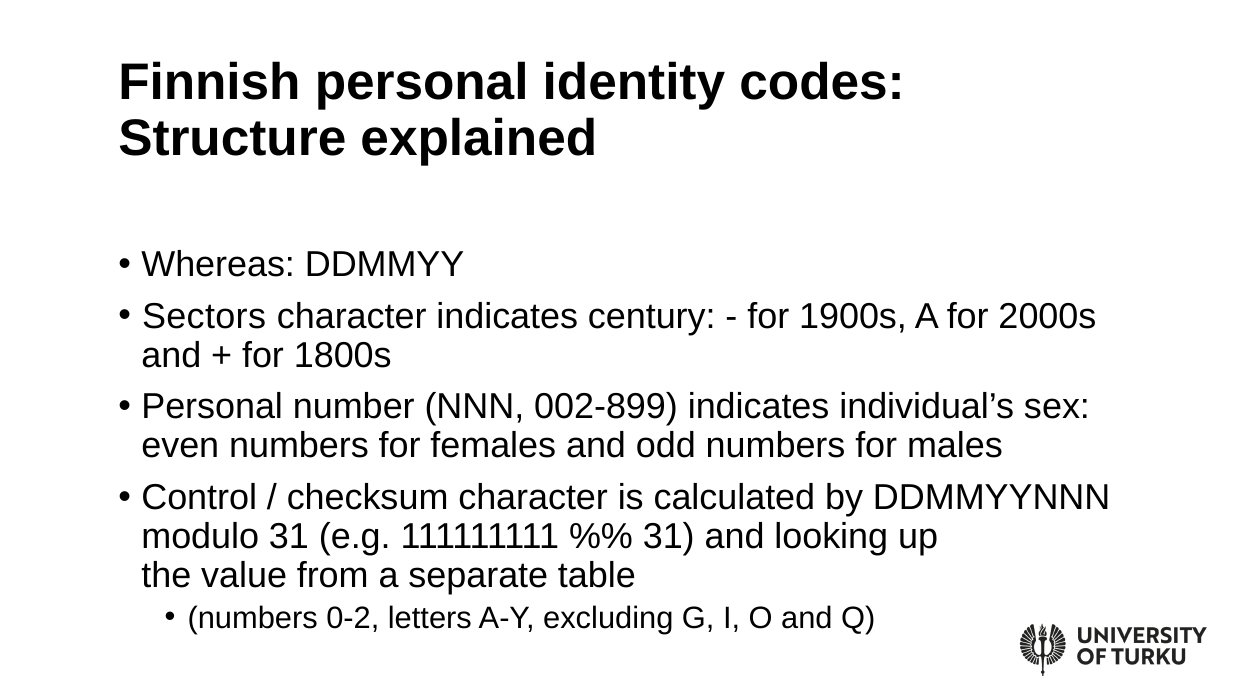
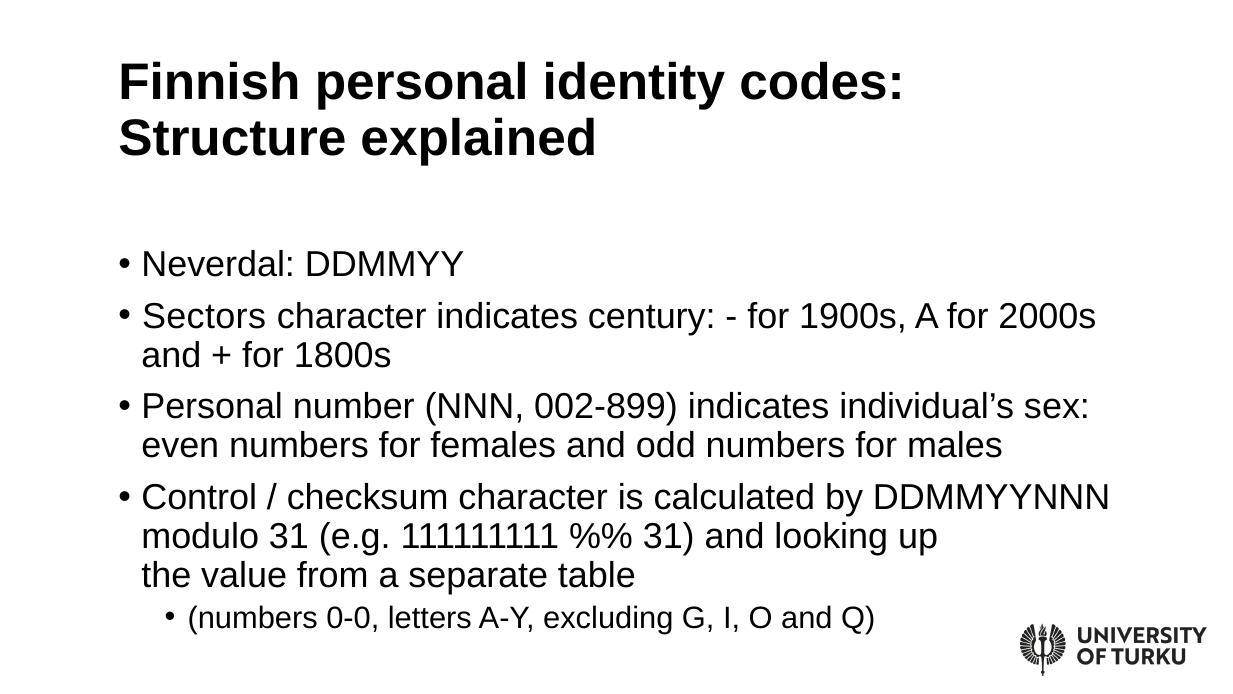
Whereas: Whereas -> Neverdal
0-2: 0-2 -> 0-0
